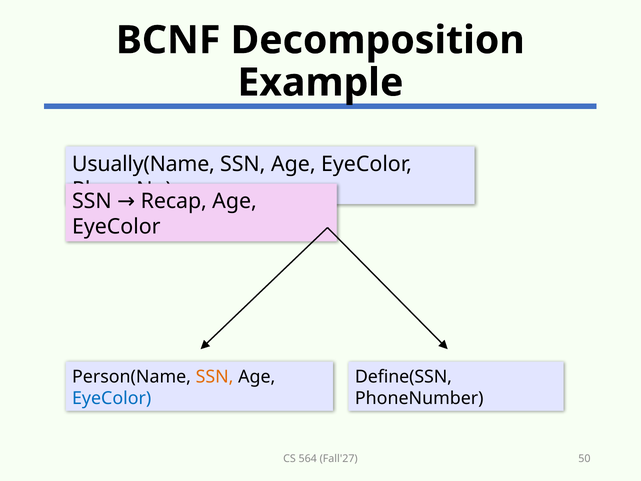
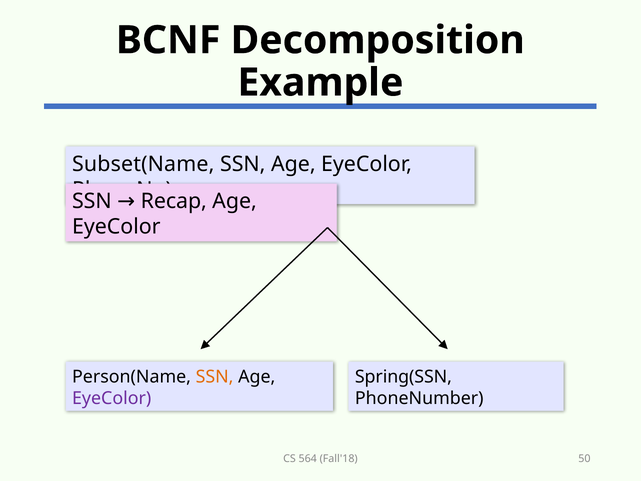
Usually(Name: Usually(Name -> Subset(Name
Define(SSN: Define(SSN -> Spring(SSN
EyeColor at (112, 398) colour: blue -> purple
Fall'27: Fall'27 -> Fall'18
